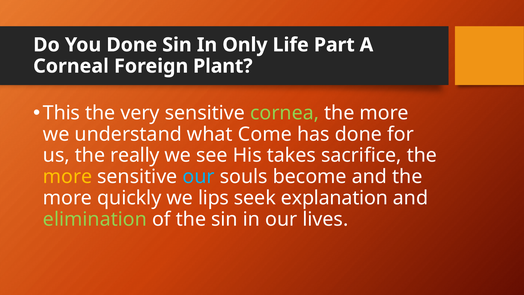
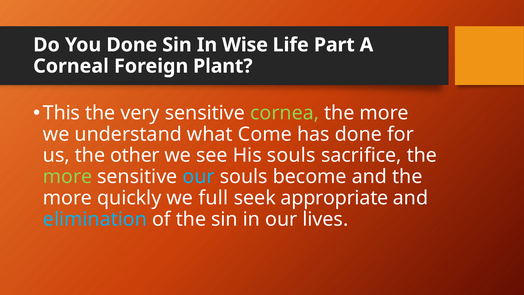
Only: Only -> Wise
really: really -> other
His takes: takes -> souls
more at (68, 177) colour: yellow -> light green
lips: lips -> full
explanation: explanation -> appropriate
elimination colour: light green -> light blue
